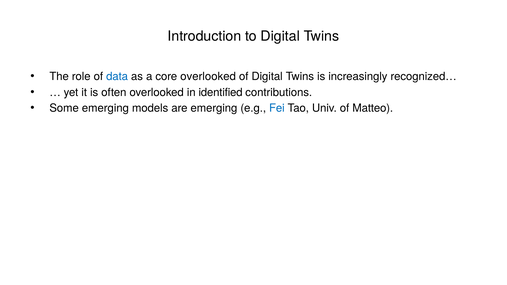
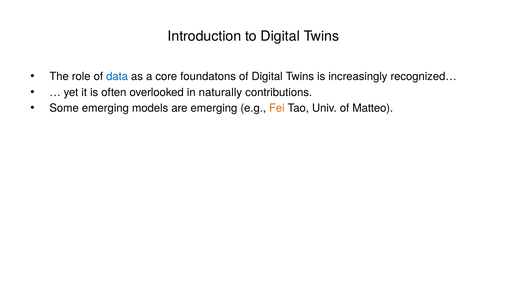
core overlooked: overlooked -> foundatons
identified: identified -> naturally
Fei colour: blue -> orange
